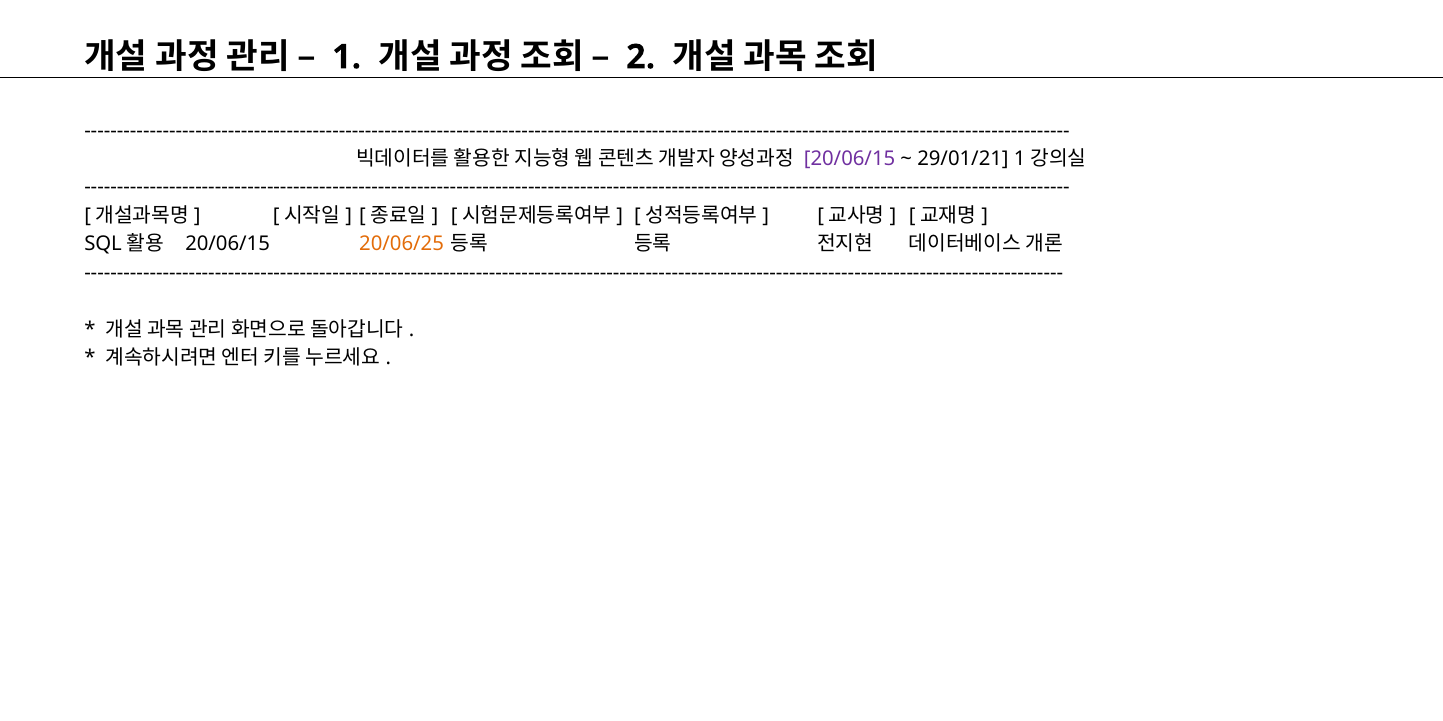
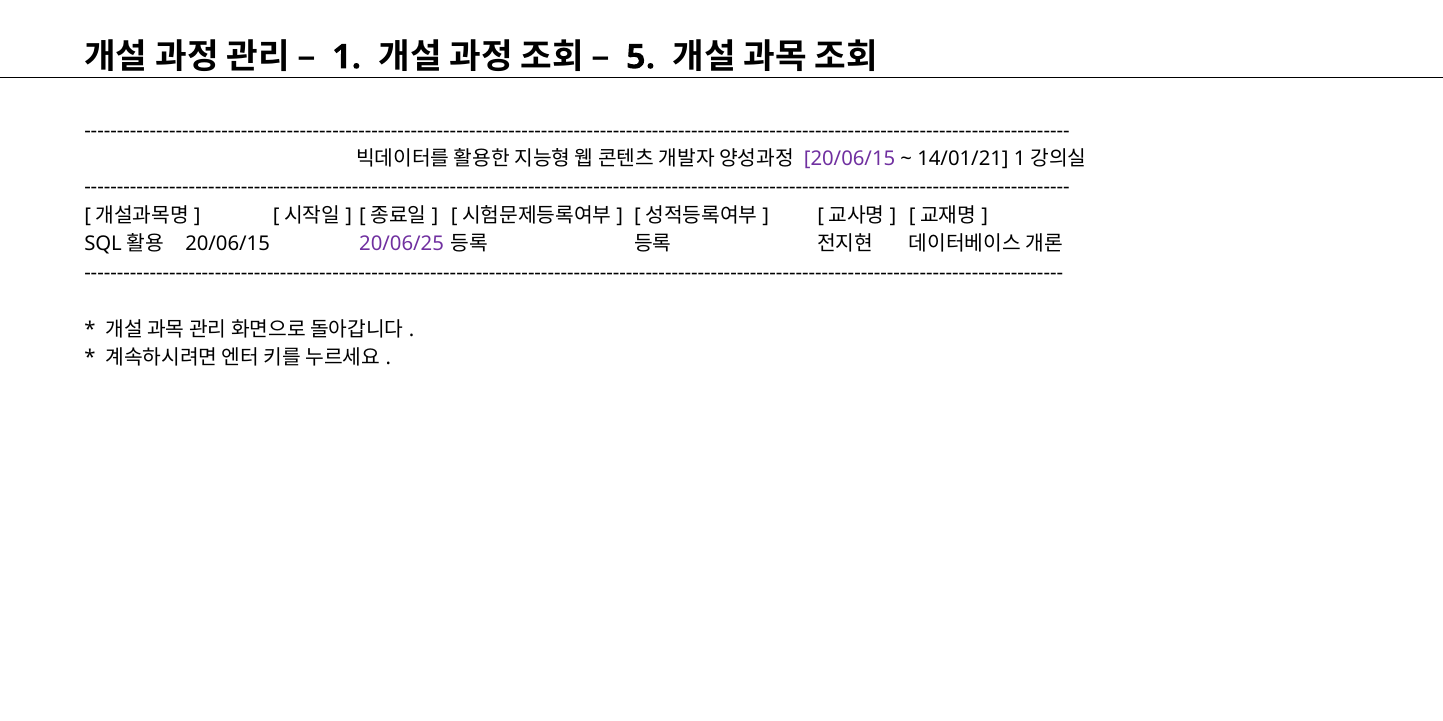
2: 2 -> 5
29/01/21: 29/01/21 -> 14/01/21
20/06/25 colour: orange -> purple
